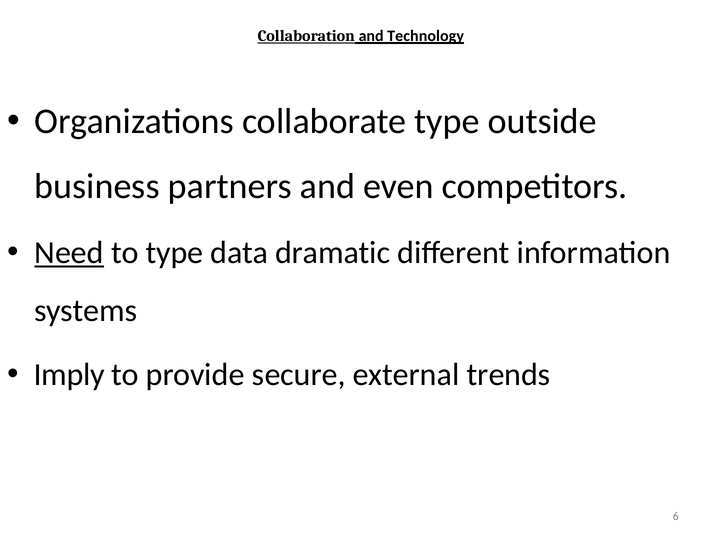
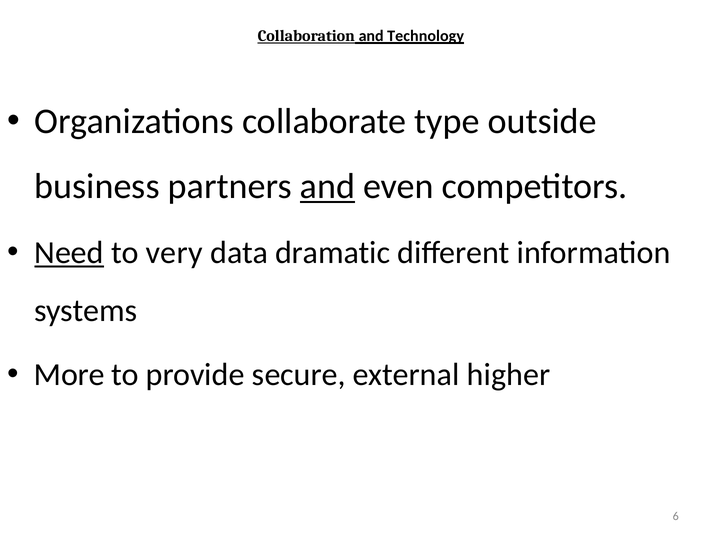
and at (327, 187) underline: none -> present
to type: type -> very
Imply: Imply -> More
trends: trends -> higher
